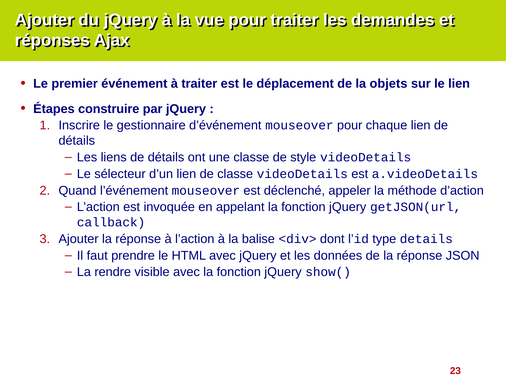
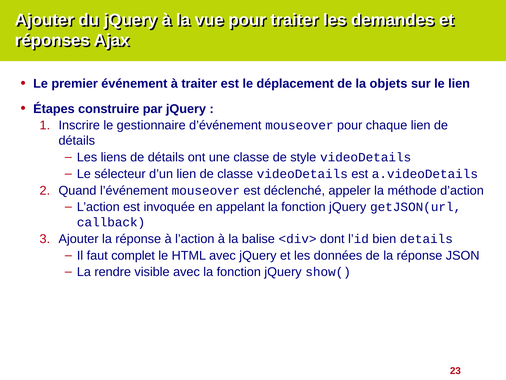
type: type -> bien
prendre: prendre -> complet
